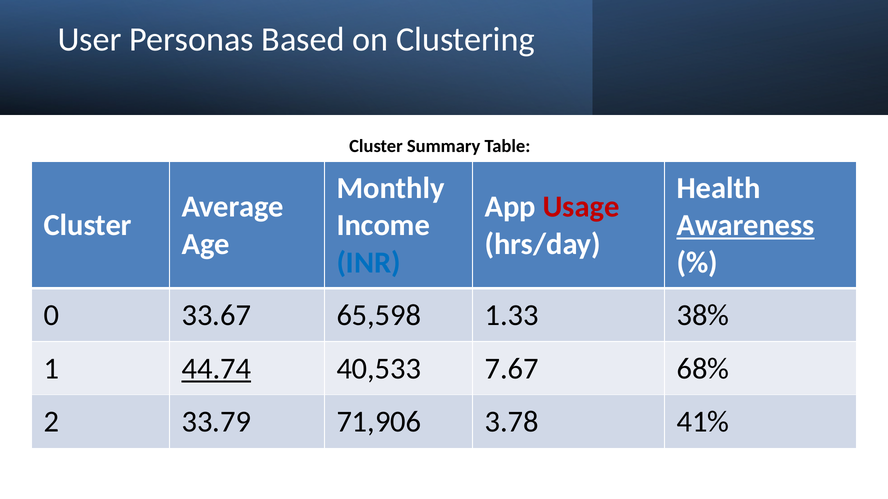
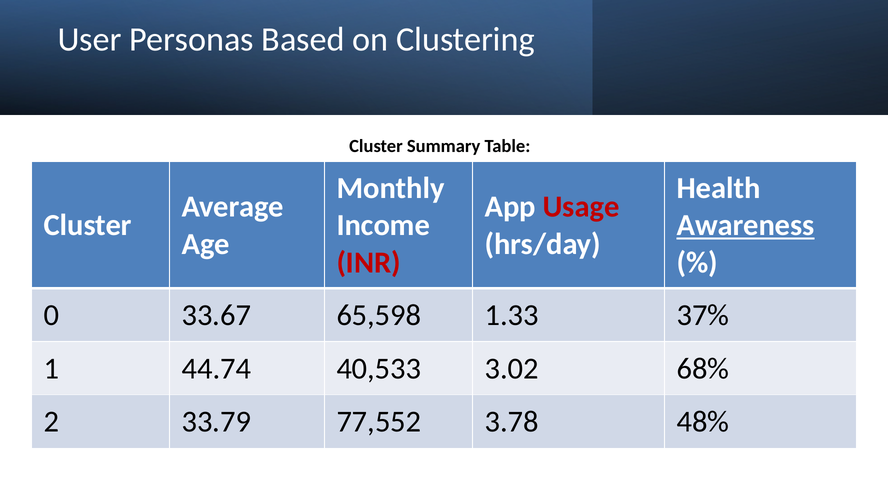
INR colour: blue -> red
38%: 38% -> 37%
44.74 underline: present -> none
7.67: 7.67 -> 3.02
71,906: 71,906 -> 77,552
41%: 41% -> 48%
